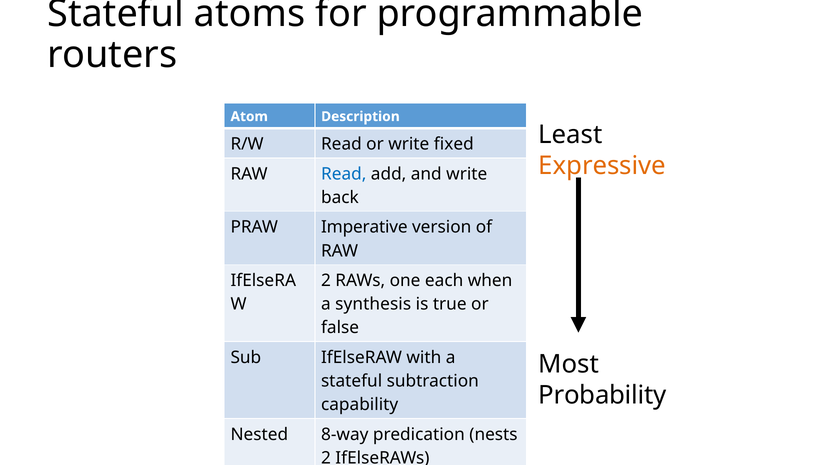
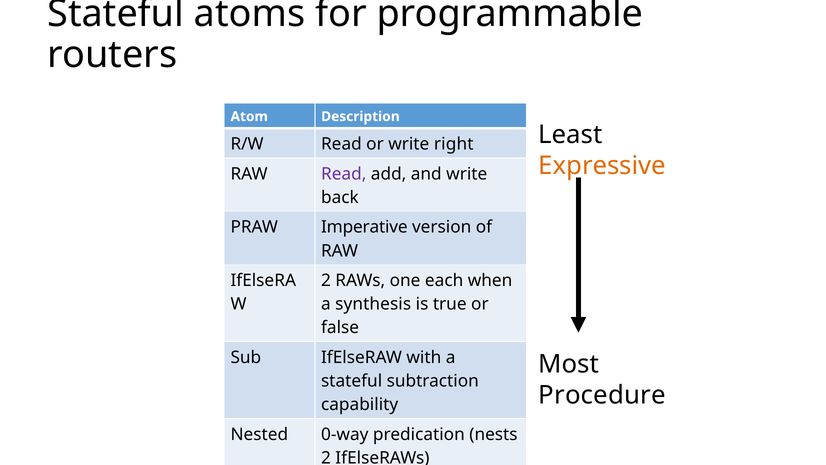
fixed: fixed -> right
Read at (344, 174) colour: blue -> purple
Probability: Probability -> Procedure
8-way: 8-way -> 0-way
